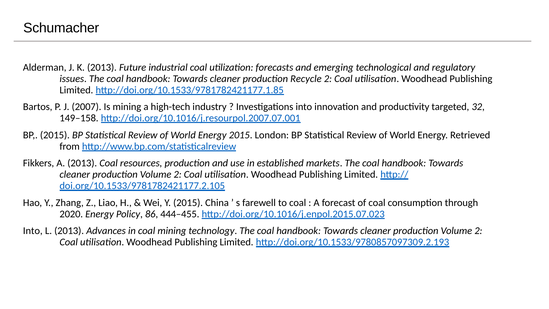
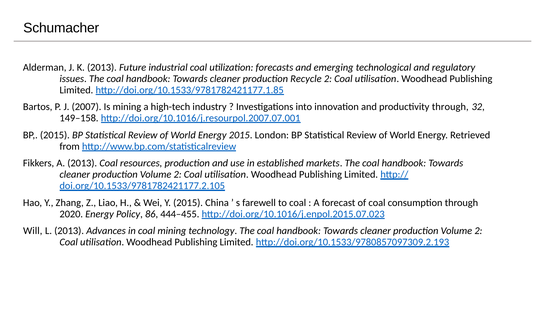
productivity targeted: targeted -> through
Into at (33, 231): Into -> Will
